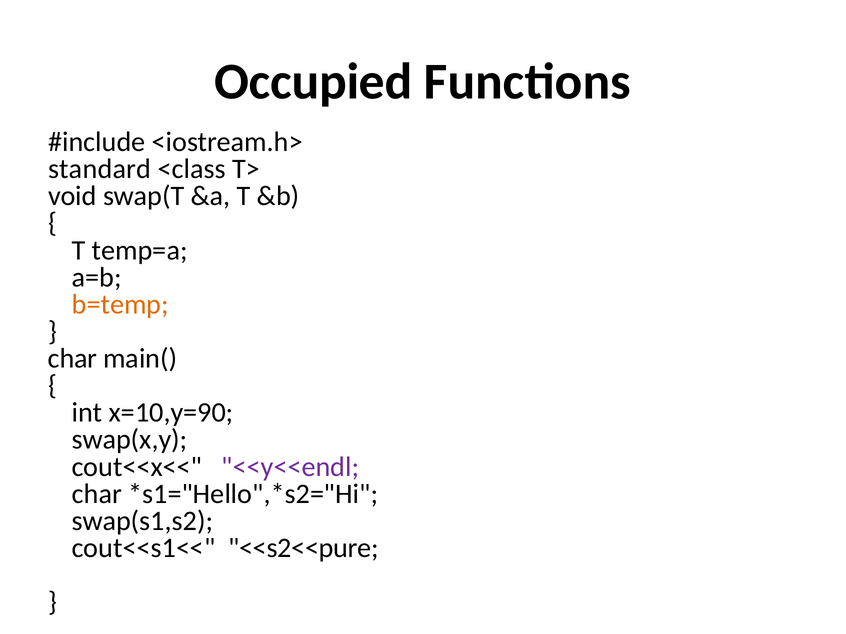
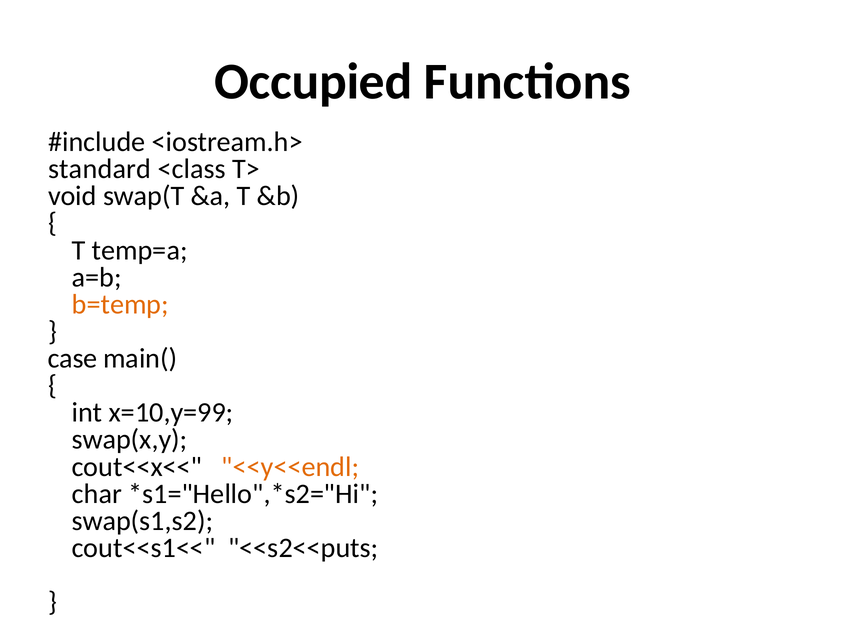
char at (73, 359): char -> case
x=10,y=90: x=10,y=90 -> x=10,y=99
<<y<<endl colour: purple -> orange
<<s2<<pure: <<s2<<pure -> <<s2<<puts
